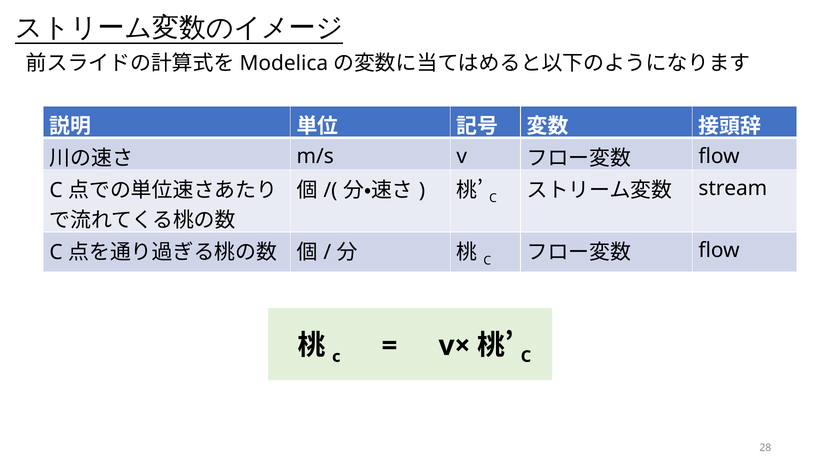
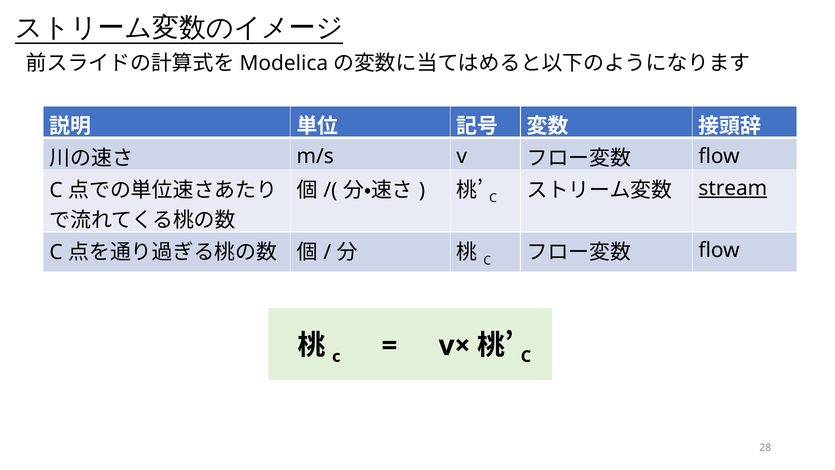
stream underline: none -> present
